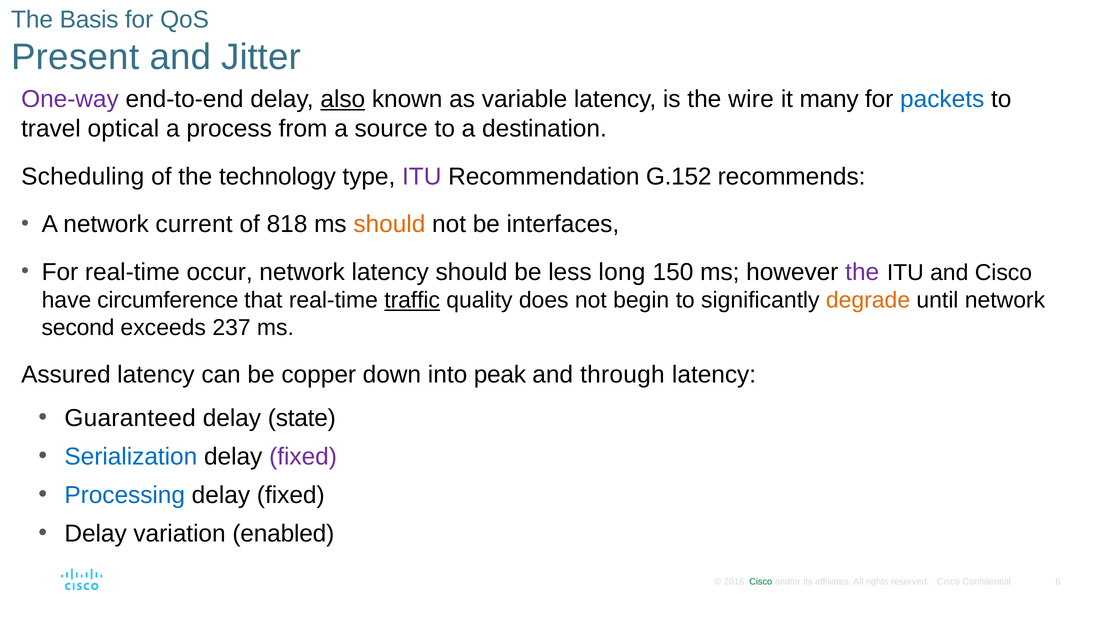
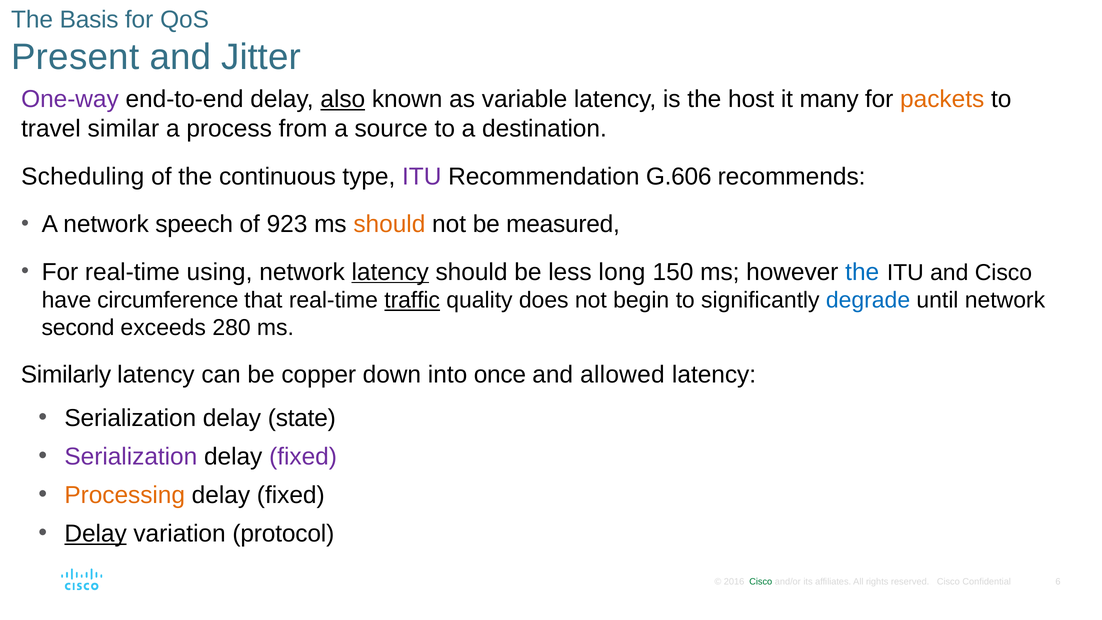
wire: wire -> host
packets colour: blue -> orange
optical: optical -> similar
technology: technology -> continuous
G.152: G.152 -> G.606
current: current -> speech
818: 818 -> 923
interfaces: interfaces -> measured
occur: occur -> using
latency at (390, 272) underline: none -> present
the at (862, 272) colour: purple -> blue
degrade colour: orange -> blue
237: 237 -> 280
Assured: Assured -> Similarly
peak: peak -> once
through: through -> allowed
Guaranteed at (130, 418): Guaranteed -> Serialization
Serialization at (131, 457) colour: blue -> purple
Processing colour: blue -> orange
Delay at (96, 534) underline: none -> present
enabled: enabled -> protocol
